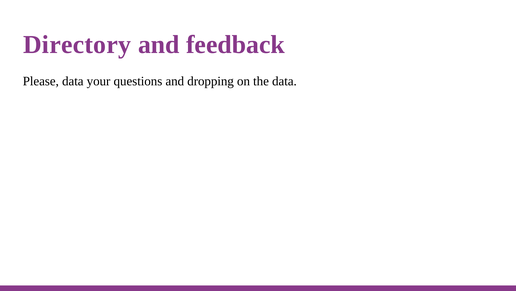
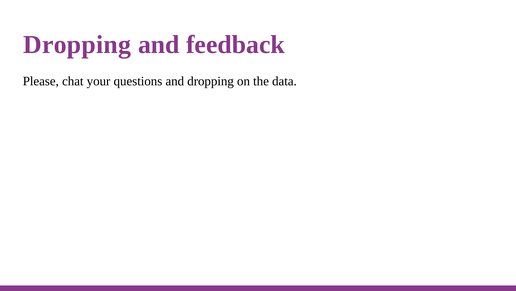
Directory at (77, 45): Directory -> Dropping
Please data: data -> chat
